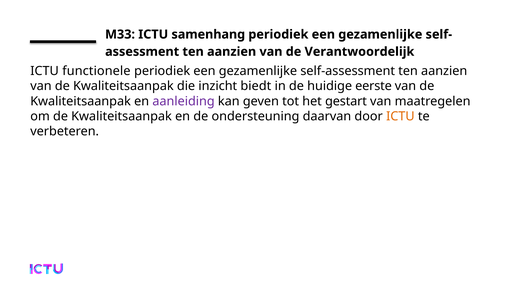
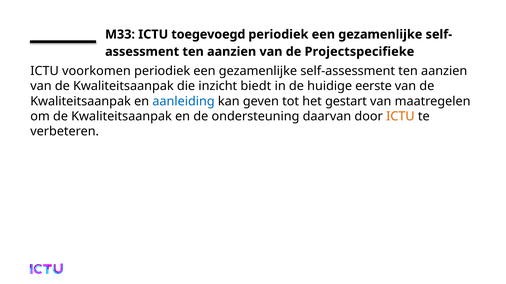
samenhang: samenhang -> toegevoegd
Verantwoordelijk: Verantwoordelijk -> Projectspecifieke
functionele: functionele -> voorkomen
aanleiding colour: purple -> blue
